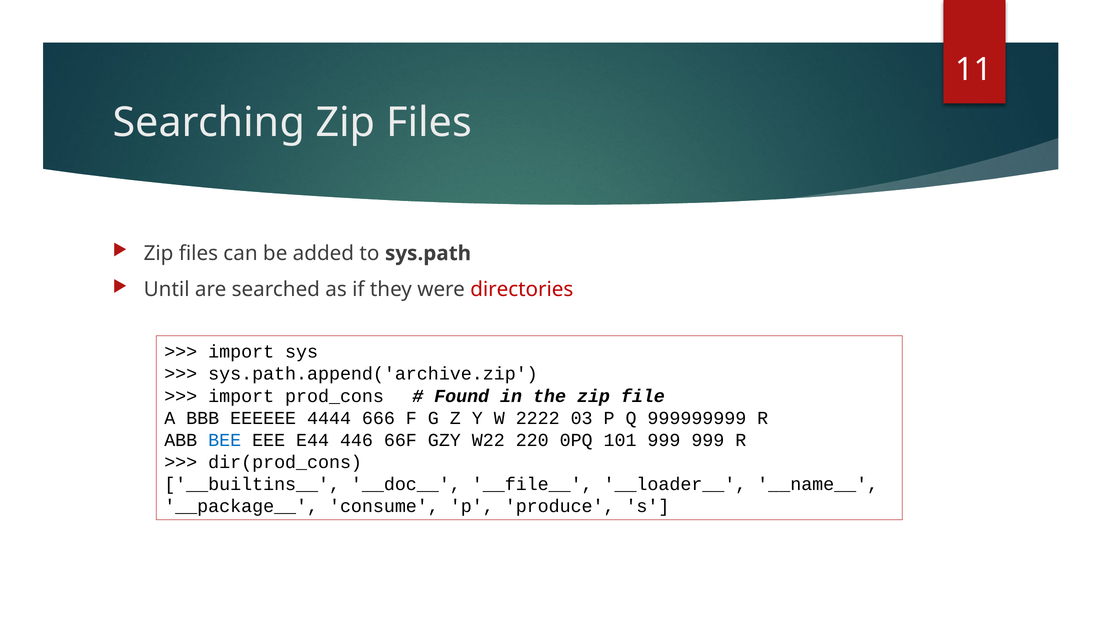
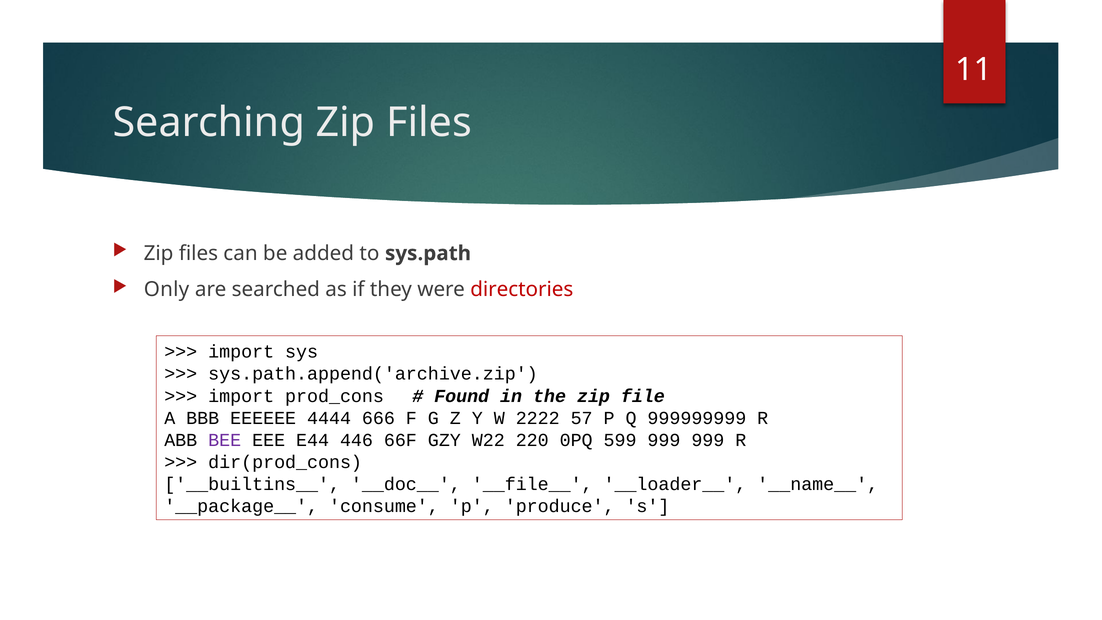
Until: Until -> Only
03: 03 -> 57
BEE colour: blue -> purple
101: 101 -> 599
